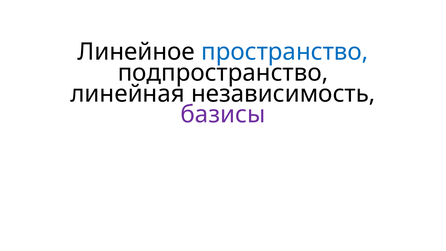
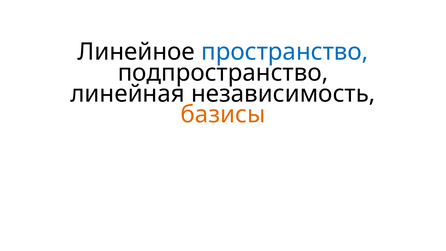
базисы colour: purple -> orange
